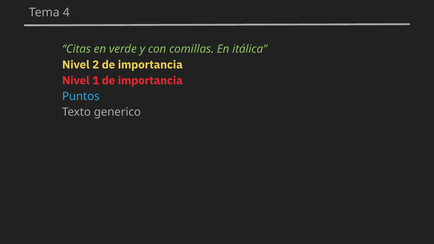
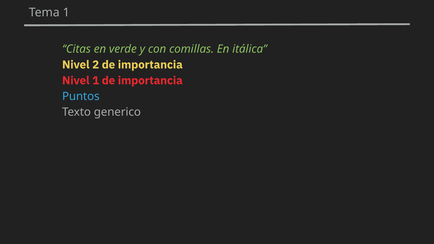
Tema 4: 4 -> 1
